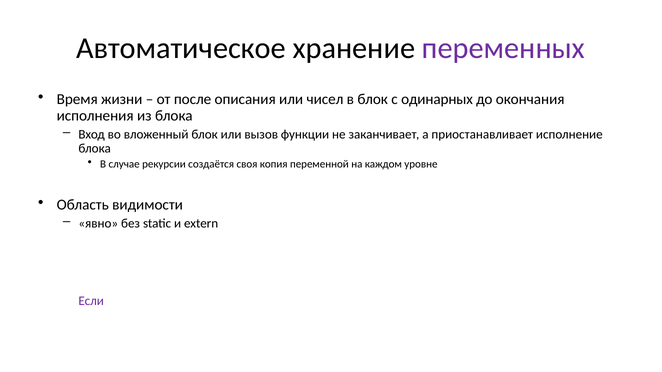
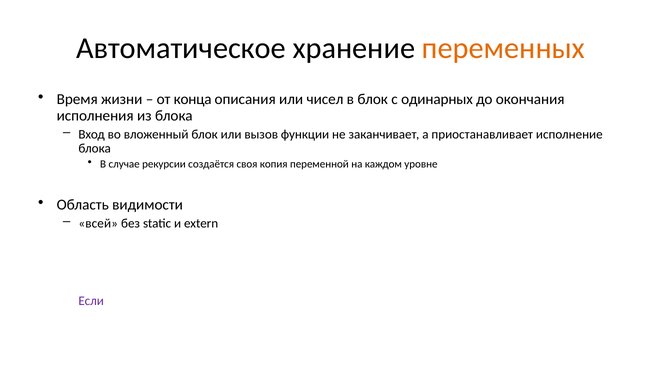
переменных colour: purple -> orange
после: после -> конца
явно: явно -> всей
